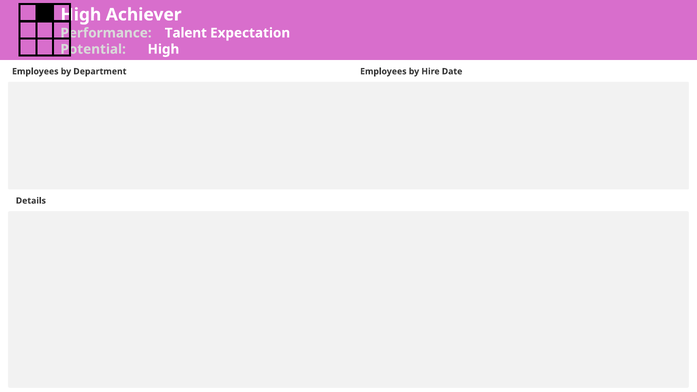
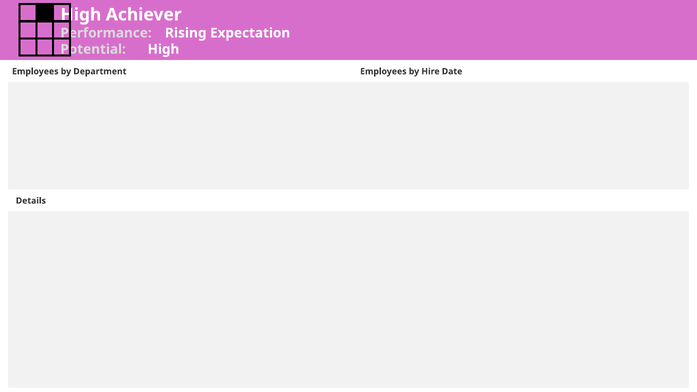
Talent: Talent -> Rising
